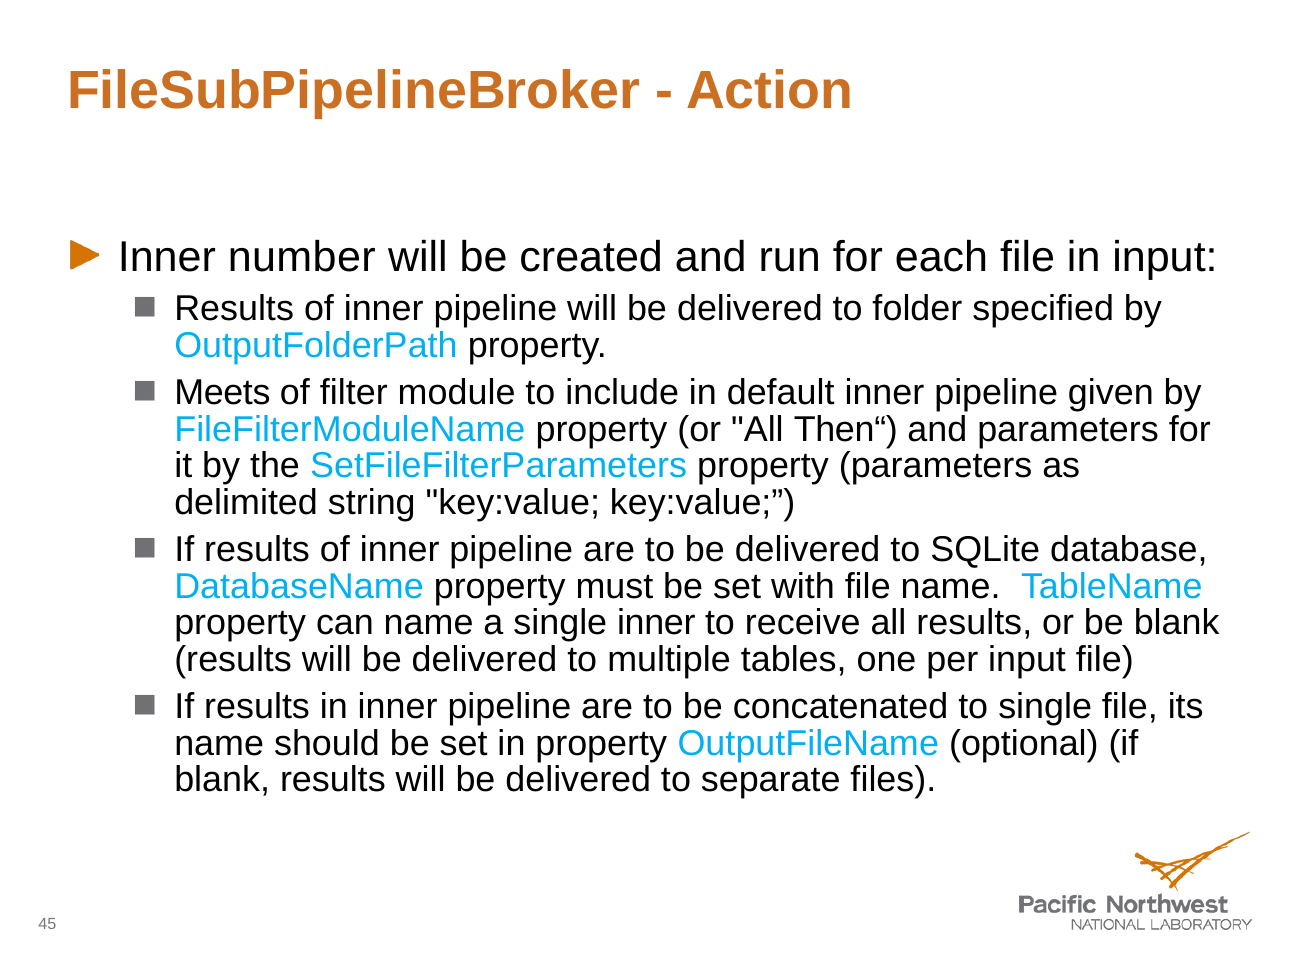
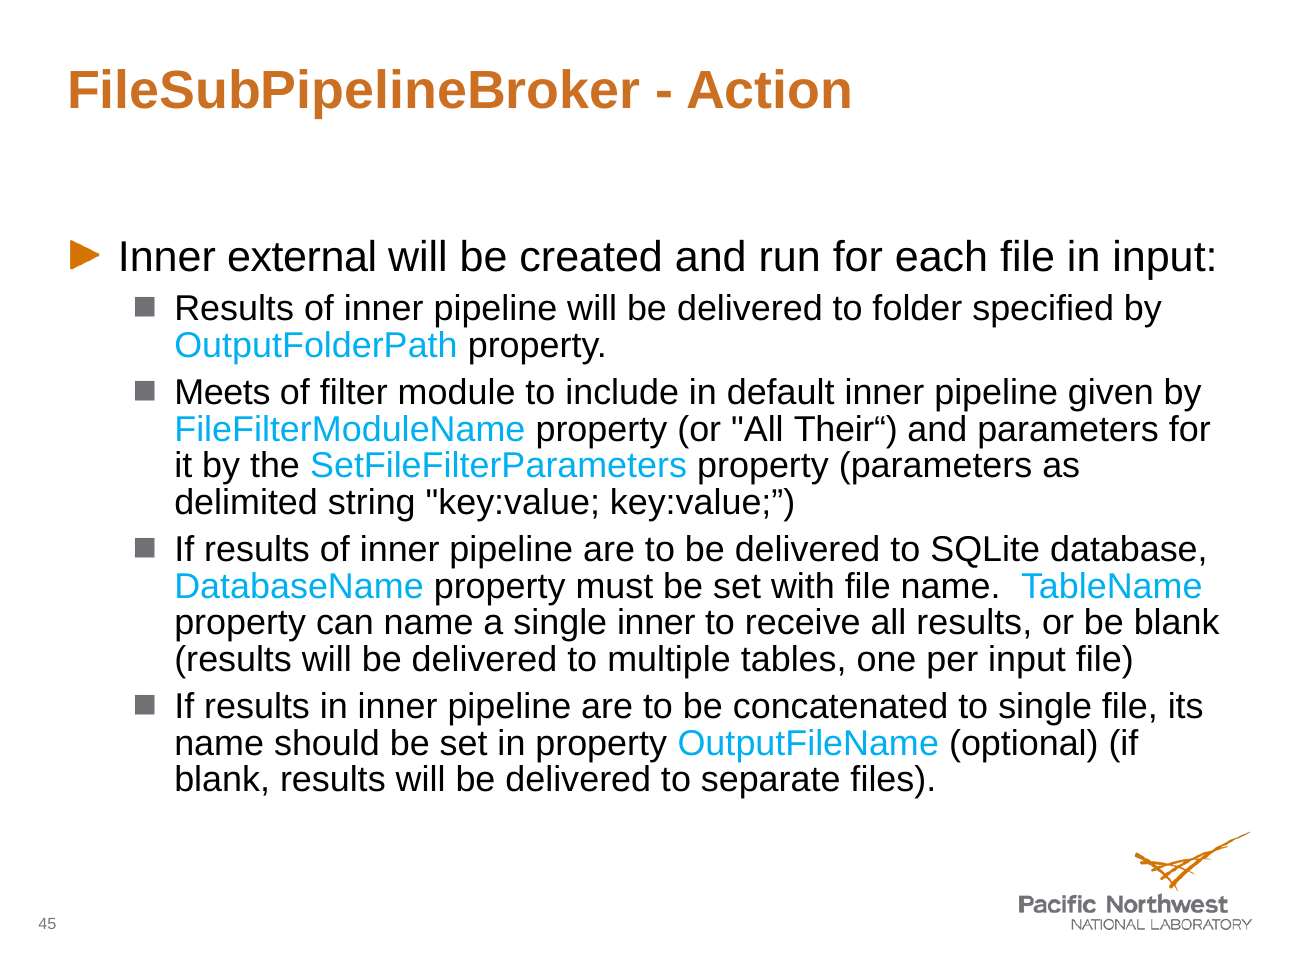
number: number -> external
Then“: Then“ -> Their“
